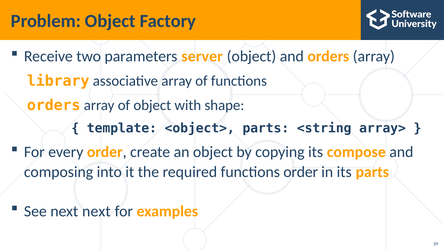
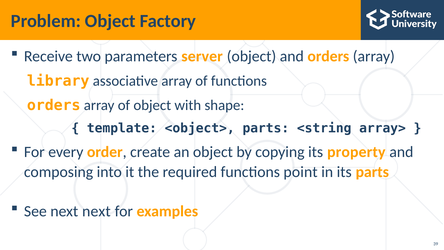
compose: compose -> property
functions order: order -> point
